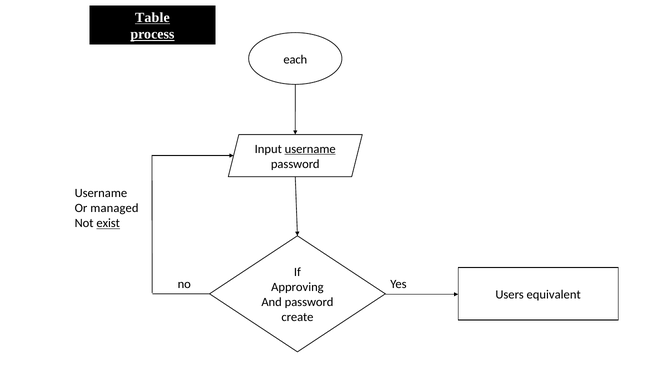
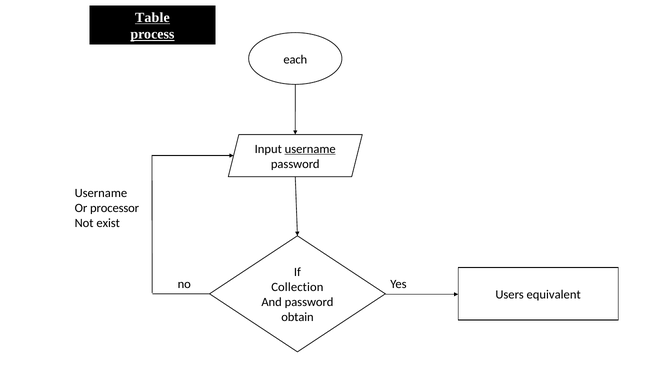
managed: managed -> processor
exist underline: present -> none
Approving: Approving -> Collection
create: create -> obtain
